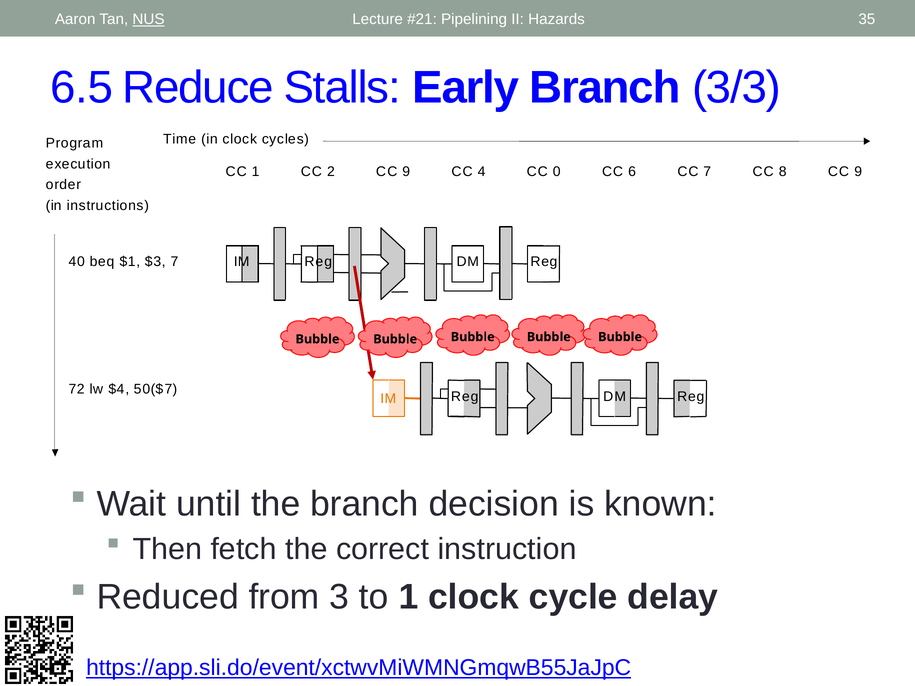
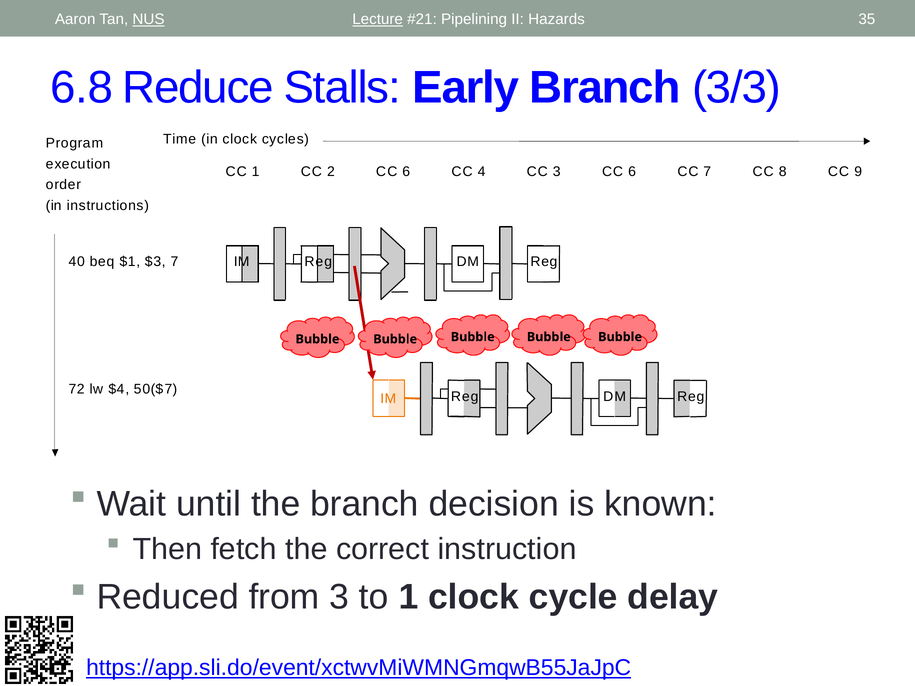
Lecture underline: none -> present
6.5: 6.5 -> 6.8
9 at (406, 172): 9 -> 6
0 at (557, 172): 0 -> 3
